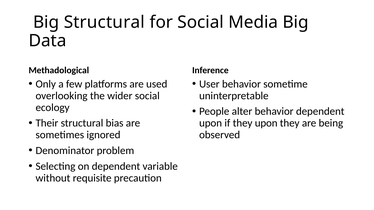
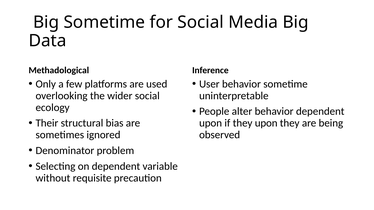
Big Structural: Structural -> Sometime
